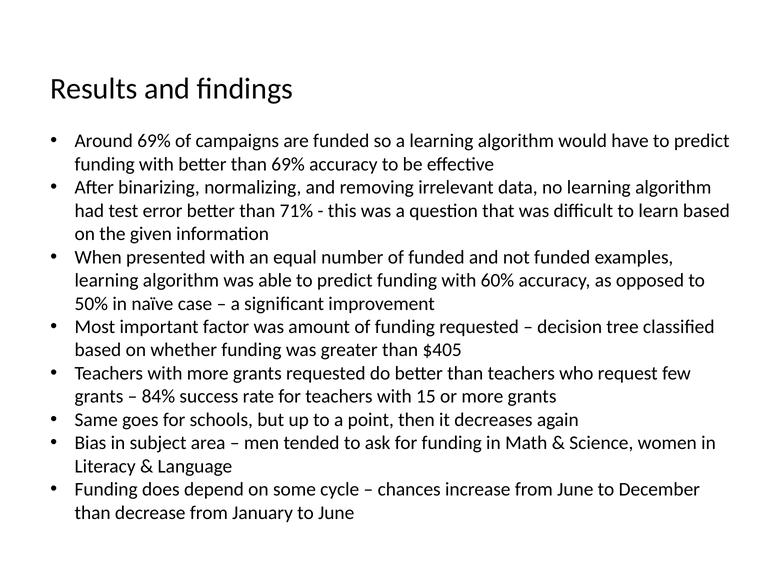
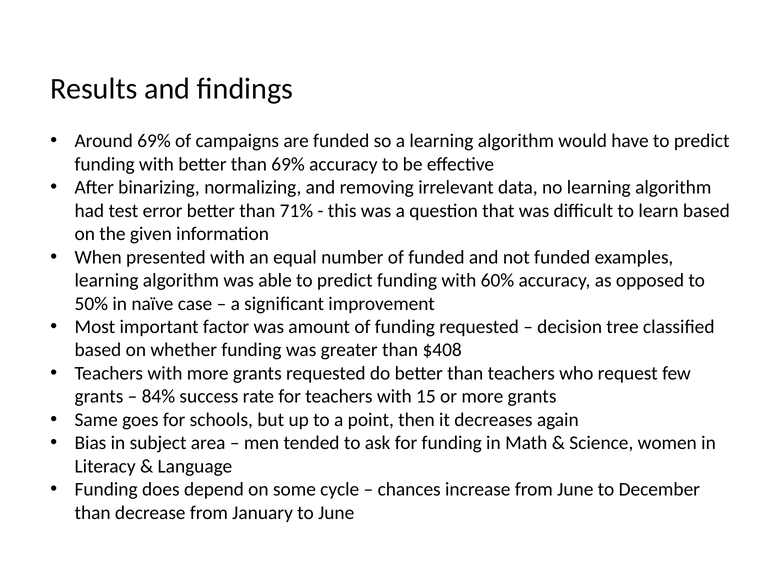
$405: $405 -> $408
